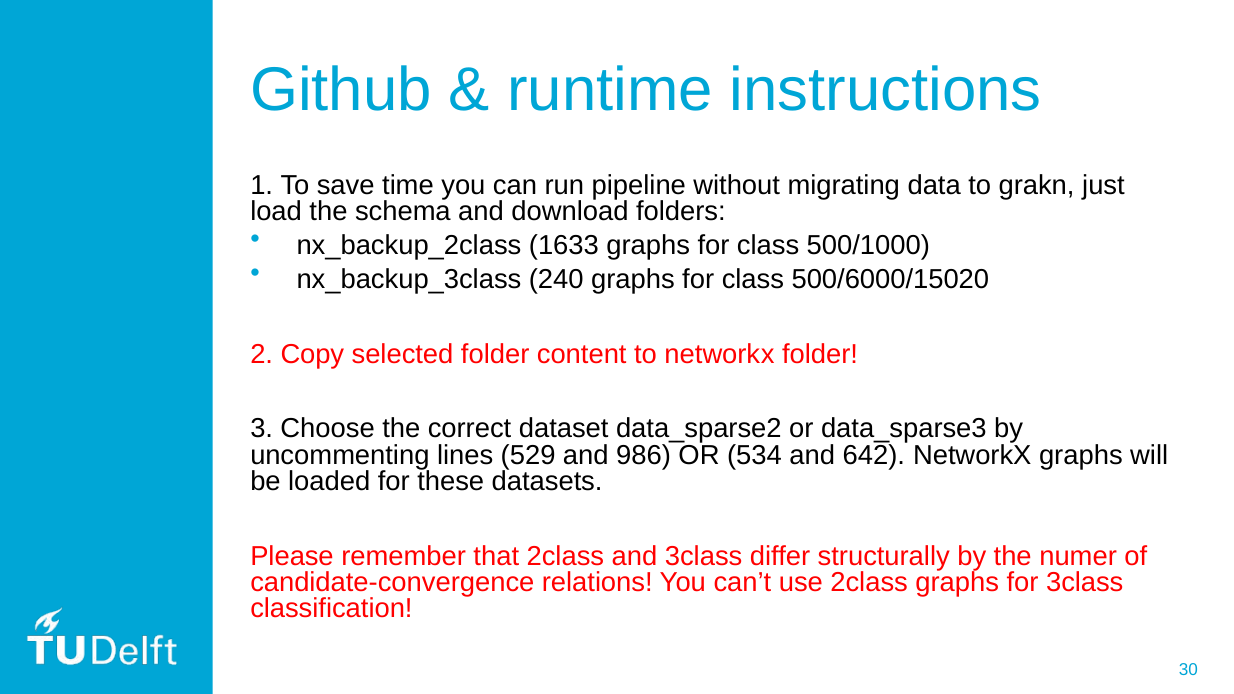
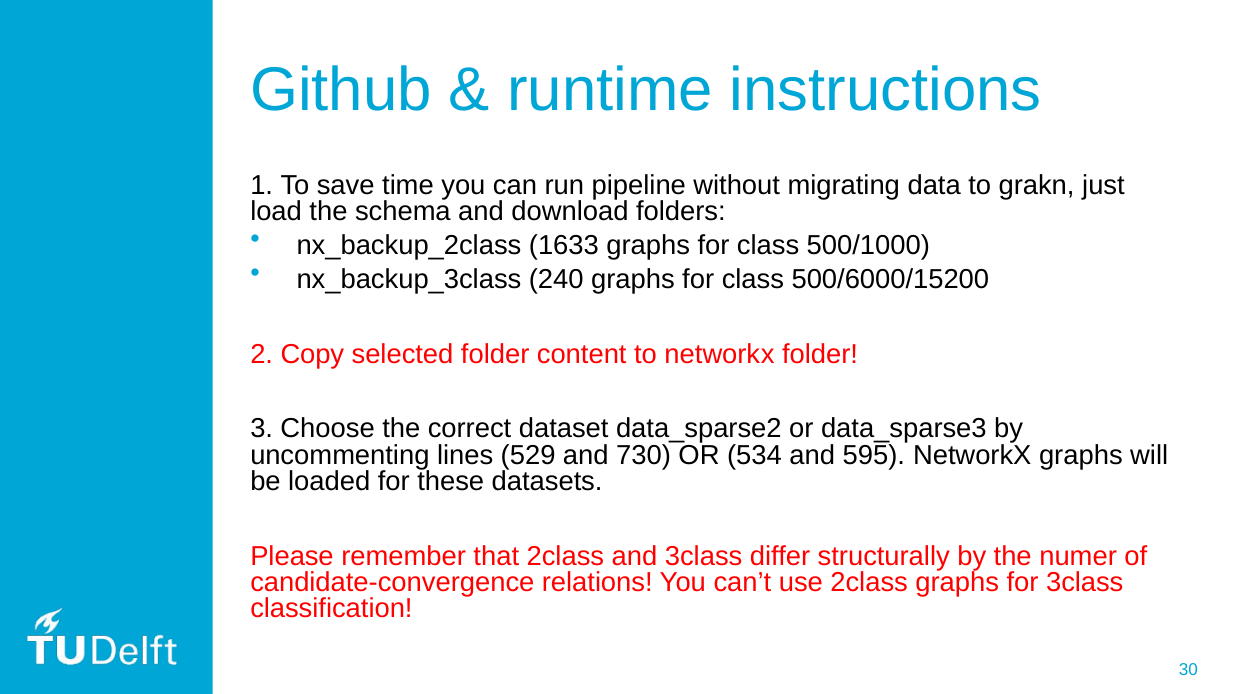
500/6000/15020: 500/6000/15020 -> 500/6000/15200
986: 986 -> 730
642: 642 -> 595
